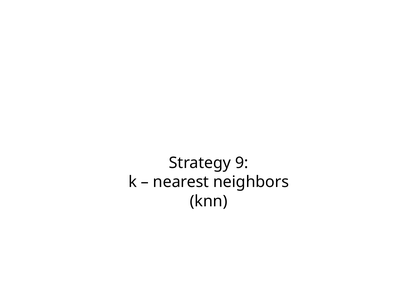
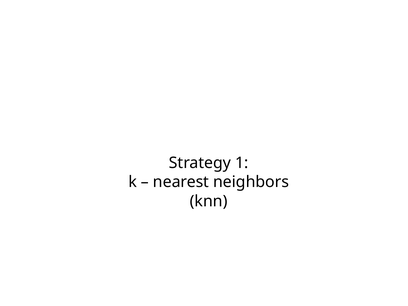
9: 9 -> 1
